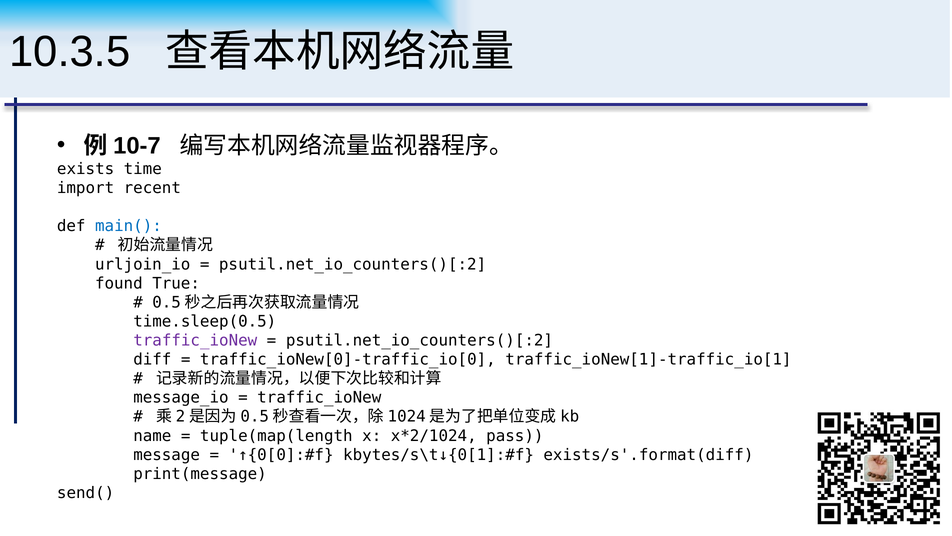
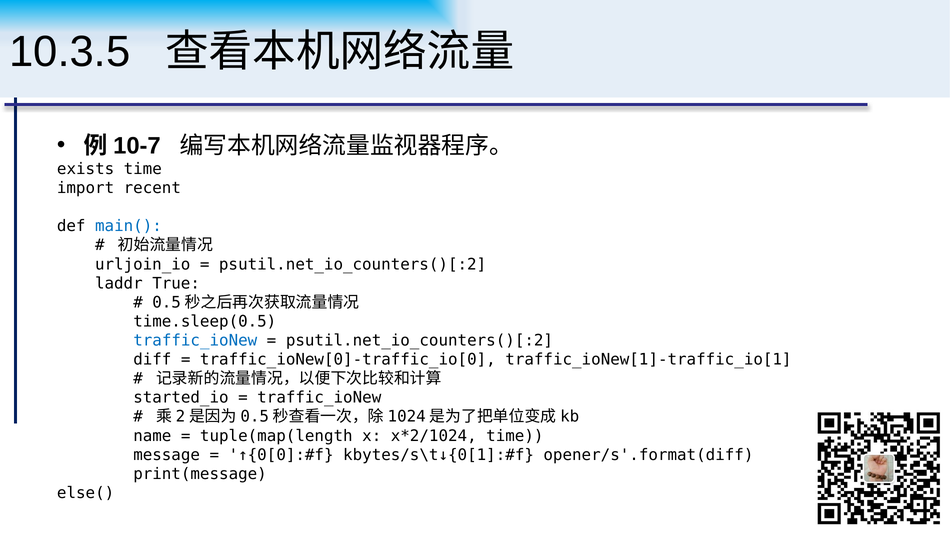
found: found -> laddr
traffic_ioNew at (195, 340) colour: purple -> blue
message_io: message_io -> started_io
pass at (515, 435): pass -> time
exists/s'.format(diff: exists/s'.format(diff -> opener/s'.format(diff
send(: send( -> else(
